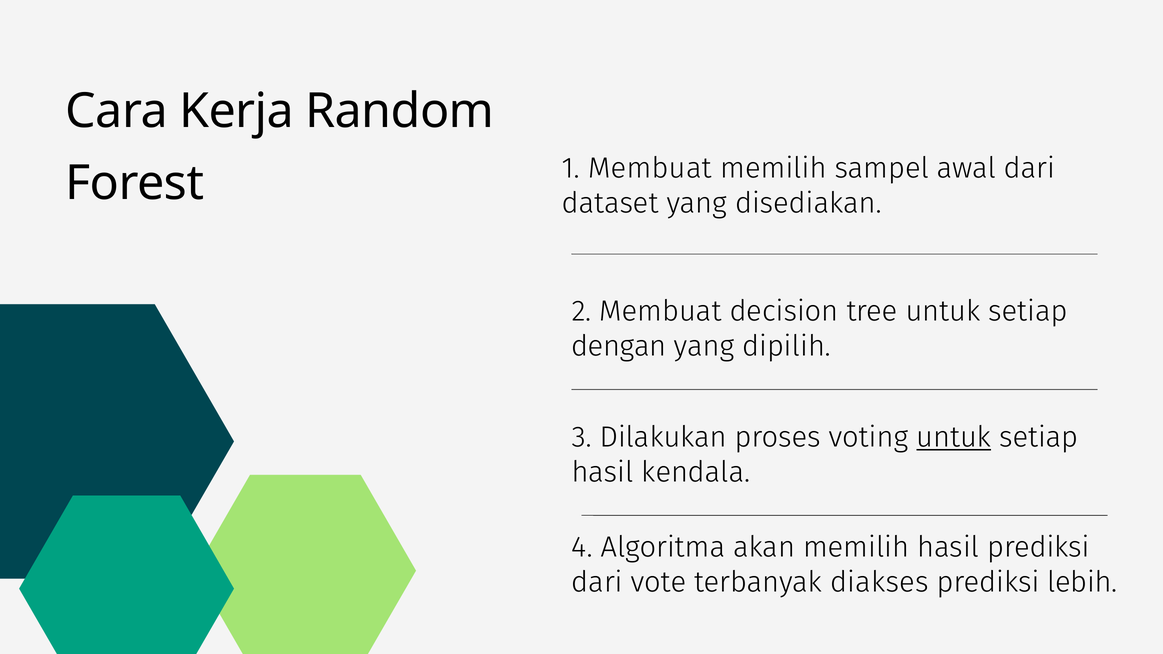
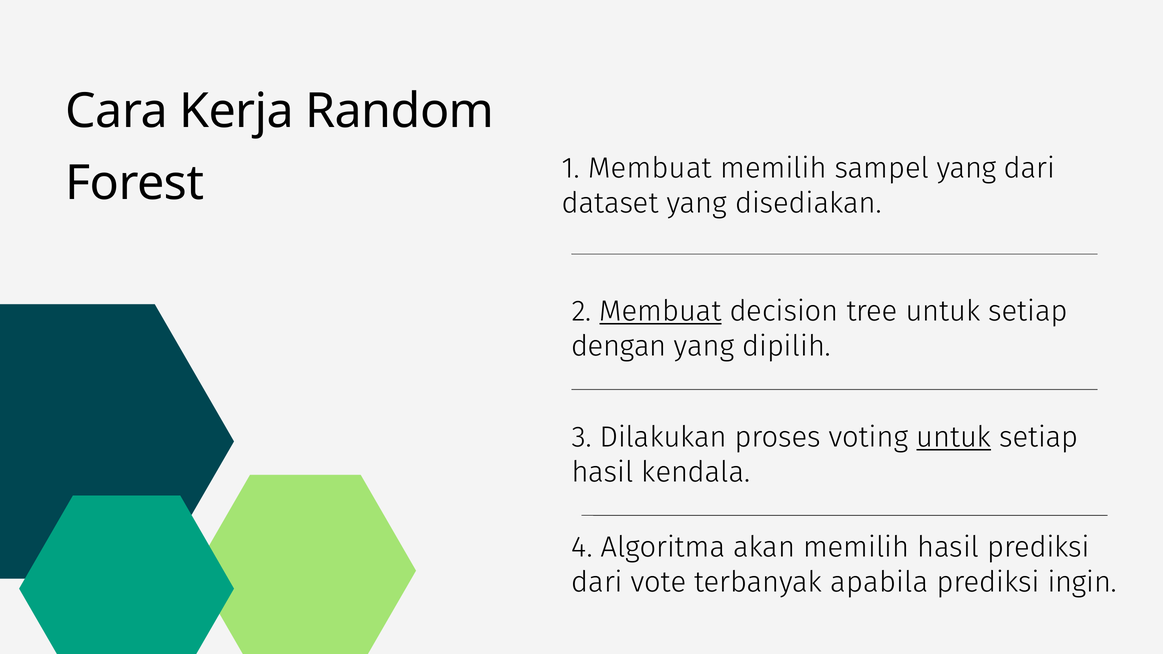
sampel awal: awal -> yang
Membuat at (660, 311) underline: none -> present
diakses: diakses -> apabila
lebih: lebih -> ingin
